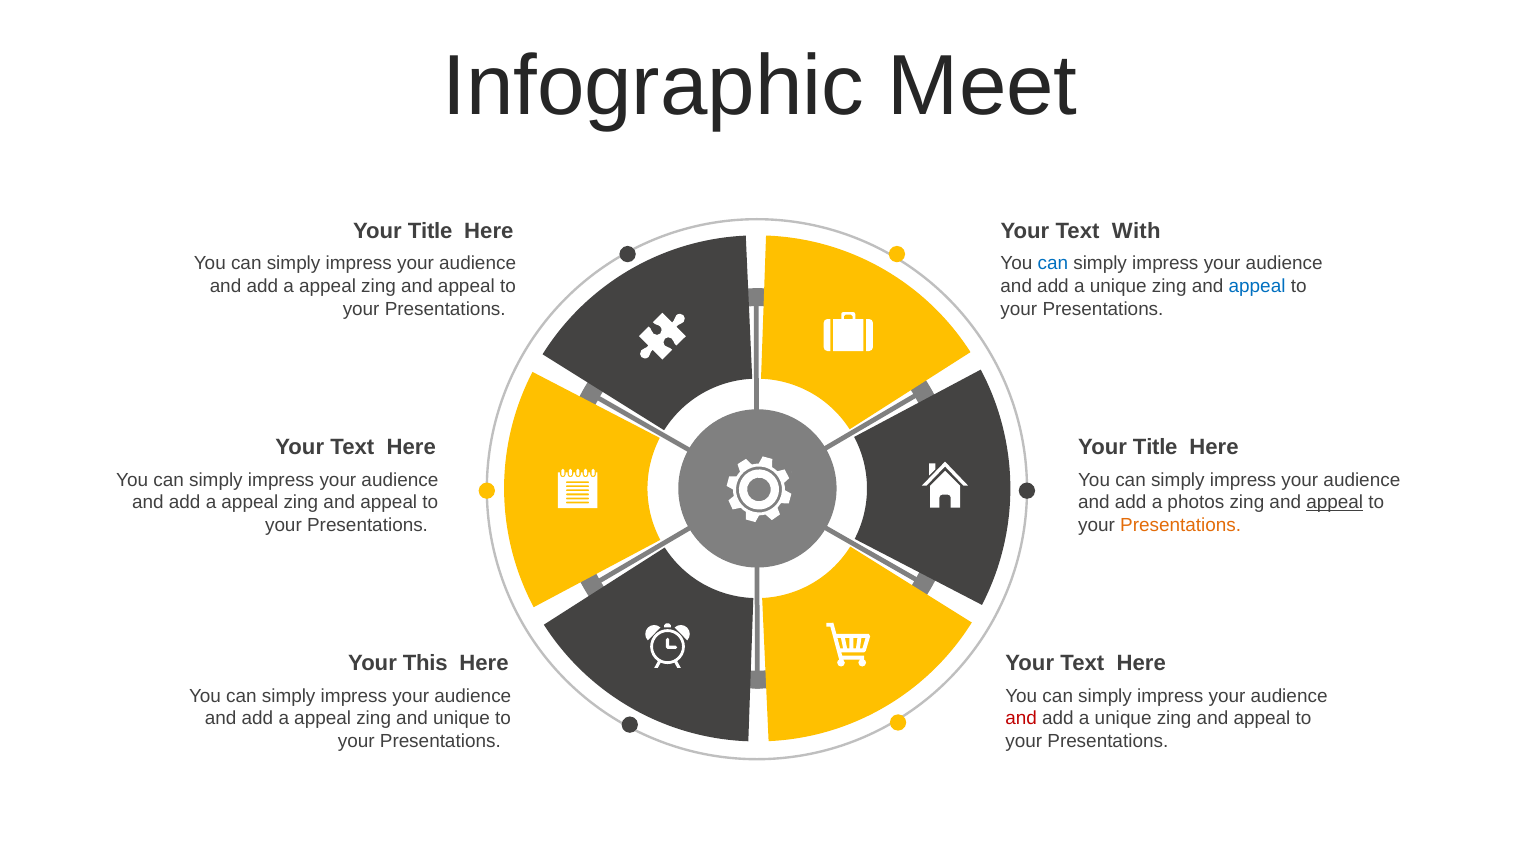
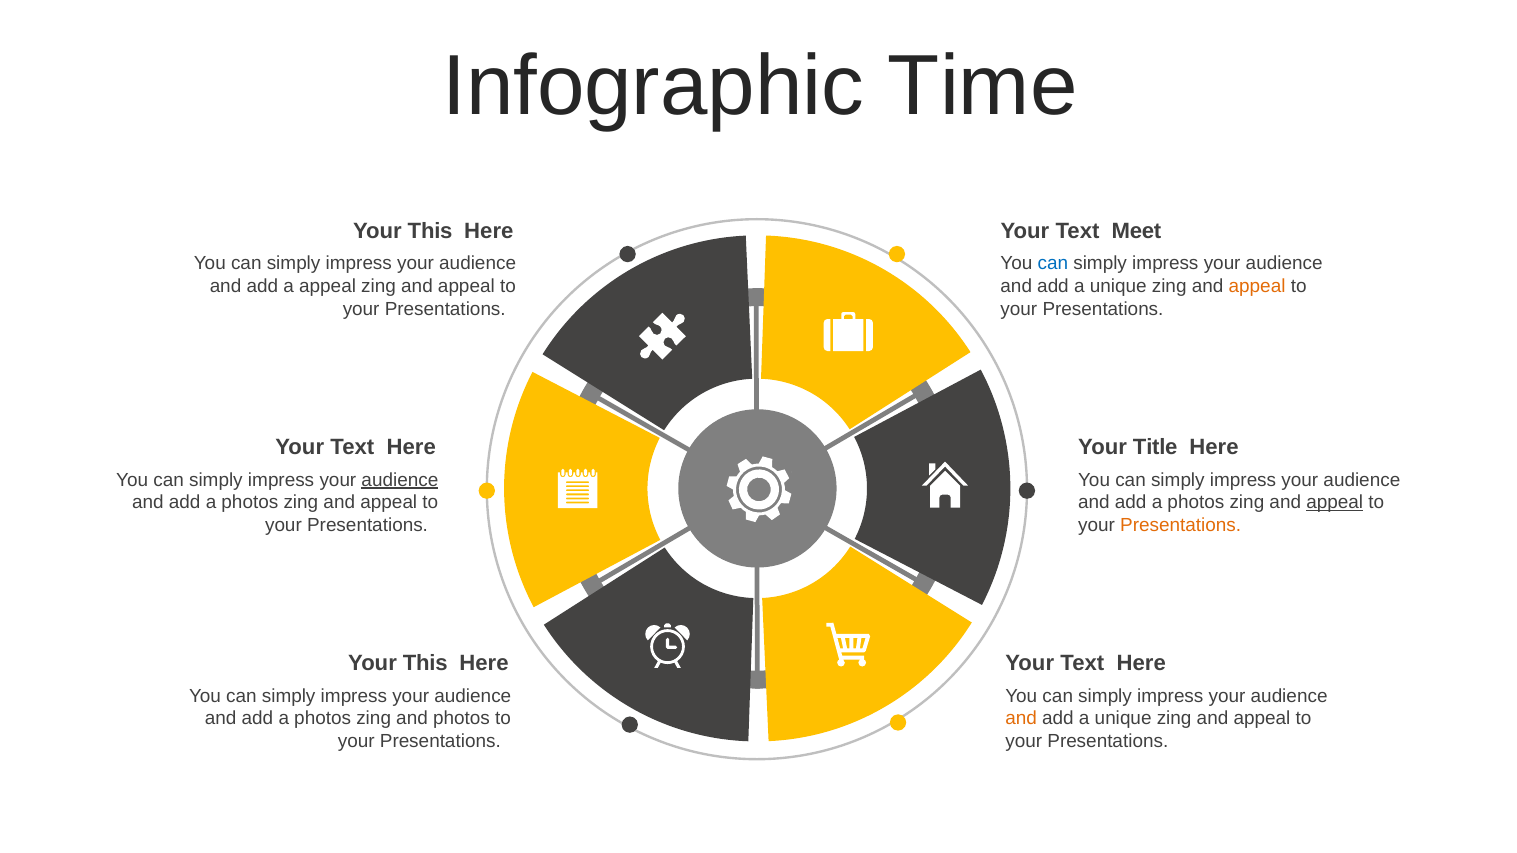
Meet: Meet -> Time
Title at (430, 231): Title -> This
With: With -> Meet
appeal at (1257, 286) colour: blue -> orange
audience at (400, 480) underline: none -> present
appeal at (250, 503): appeal -> photos
appeal at (323, 719): appeal -> photos
and unique: unique -> photos
and at (1021, 719) colour: red -> orange
